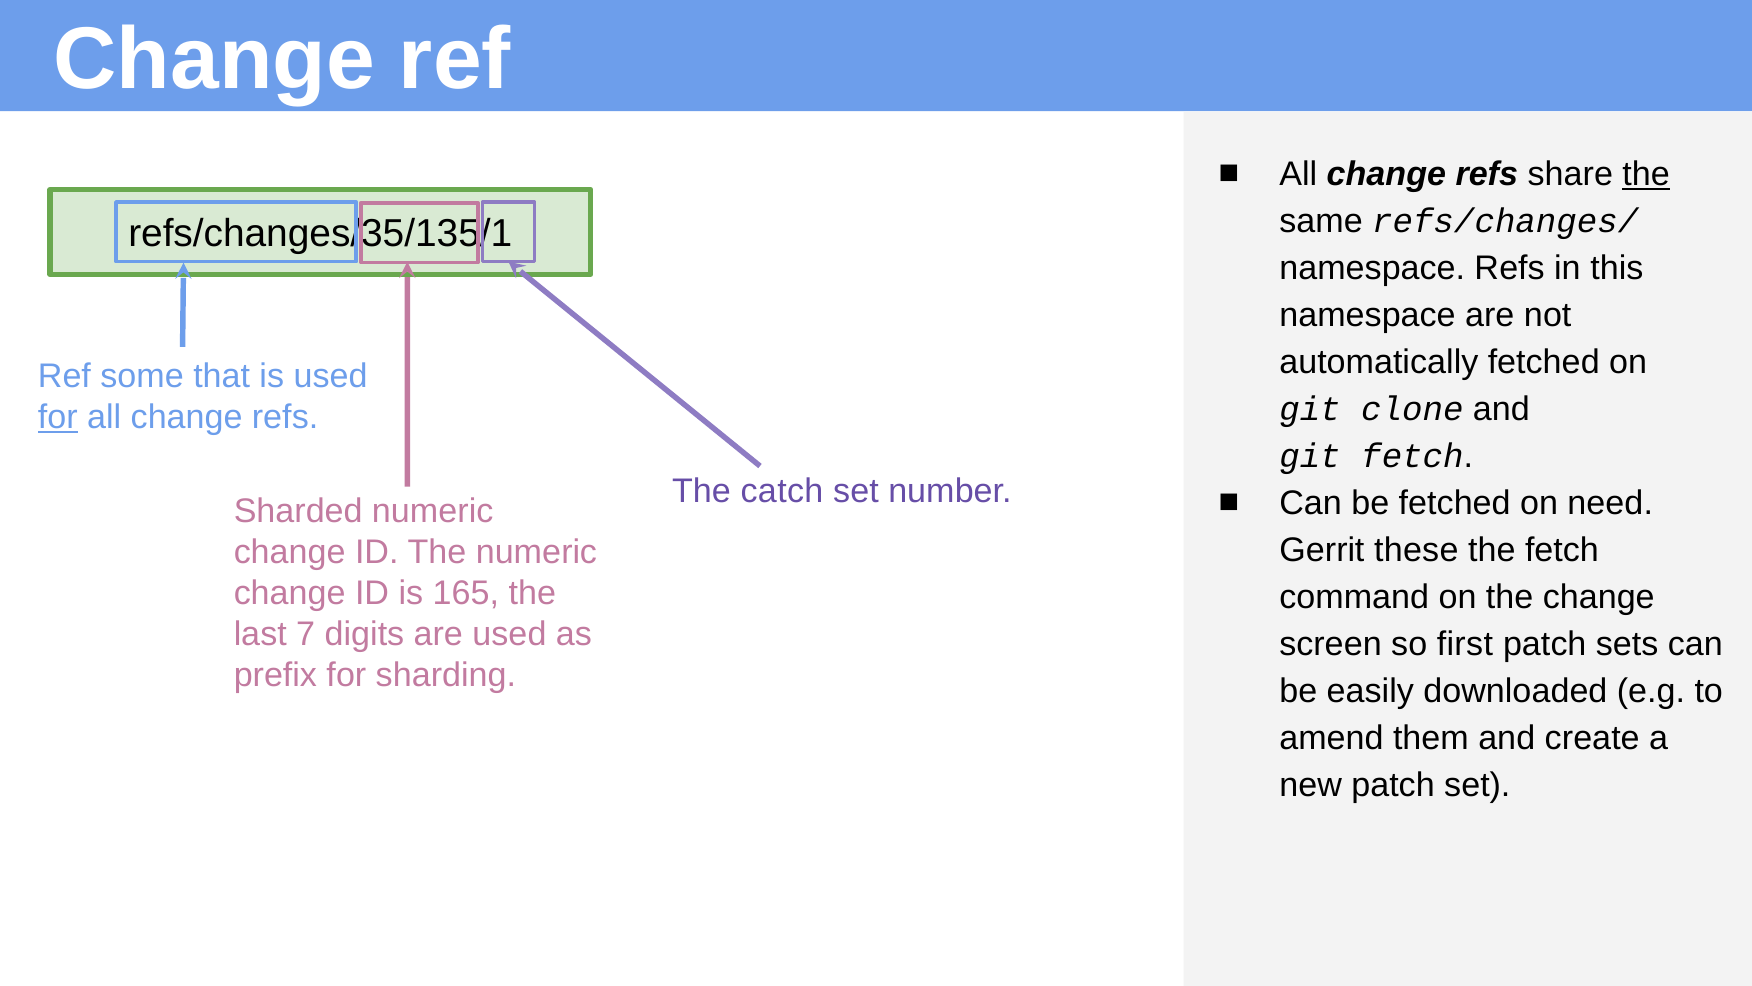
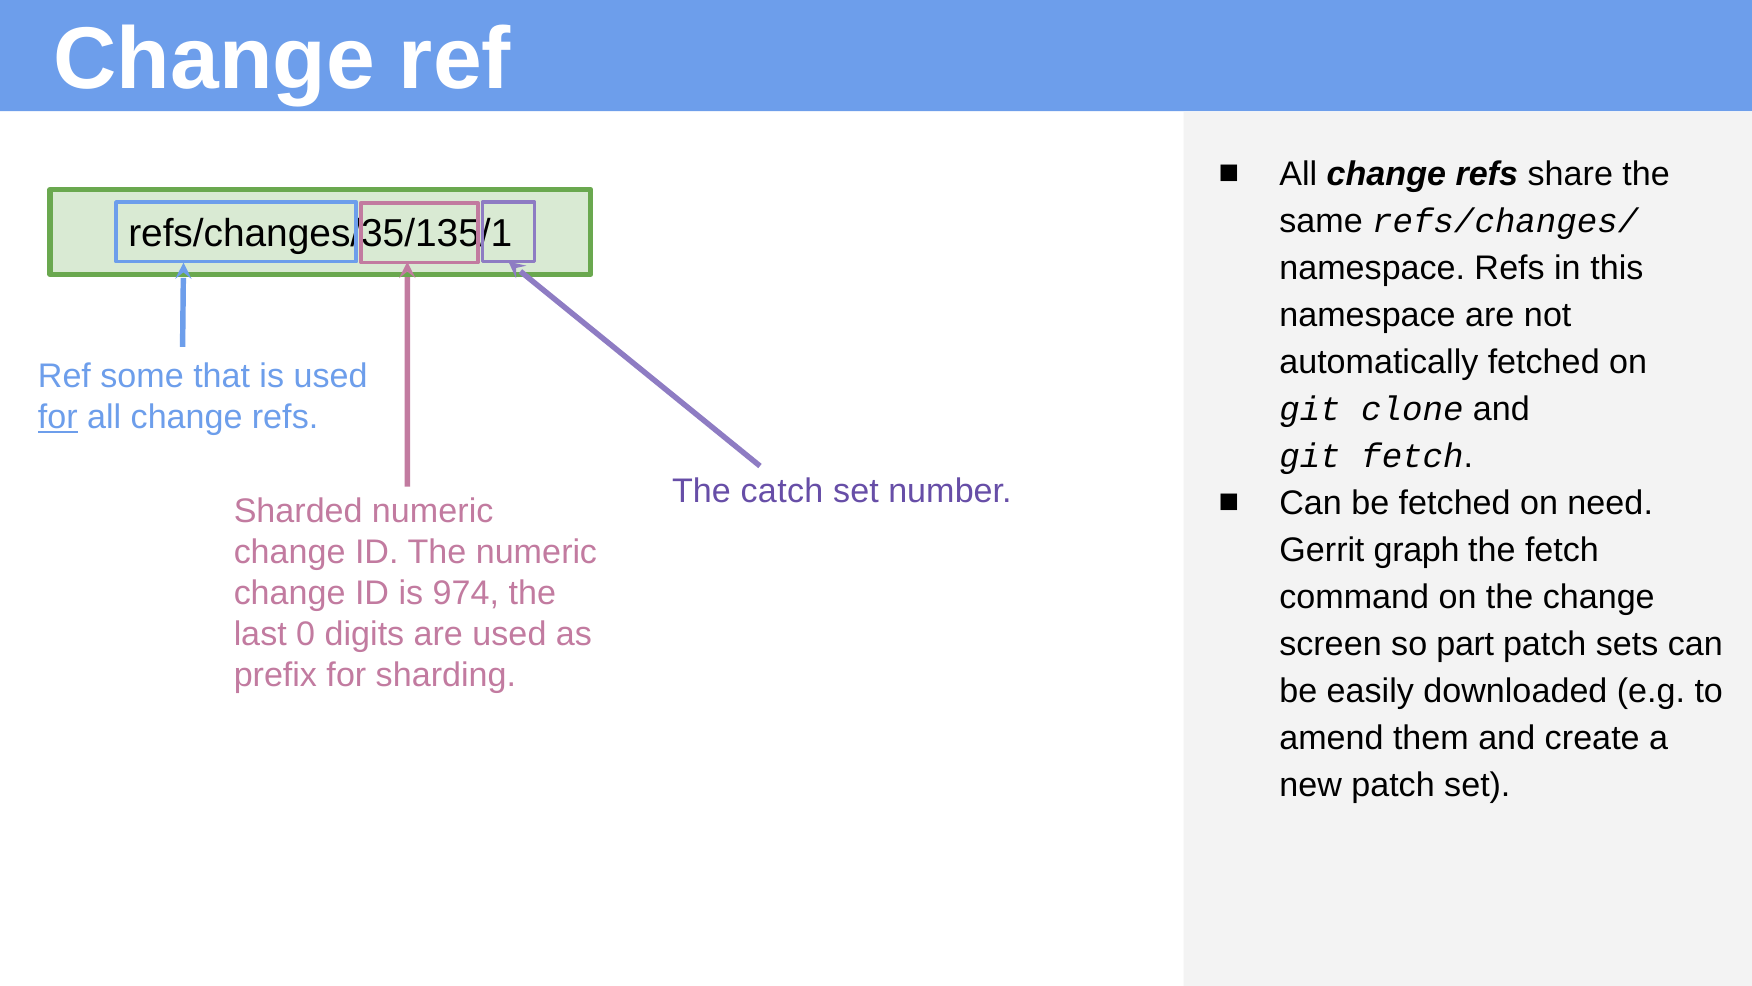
the at (1646, 174) underline: present -> none
these: these -> graph
165: 165 -> 974
7: 7 -> 0
first: first -> part
